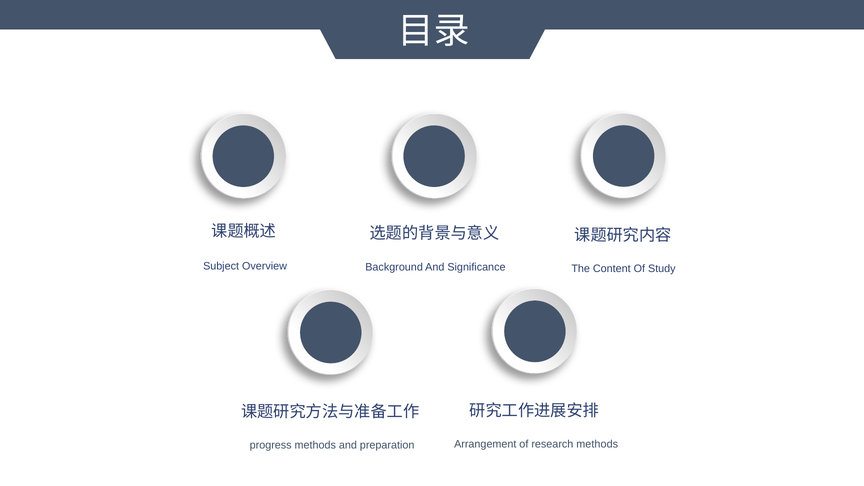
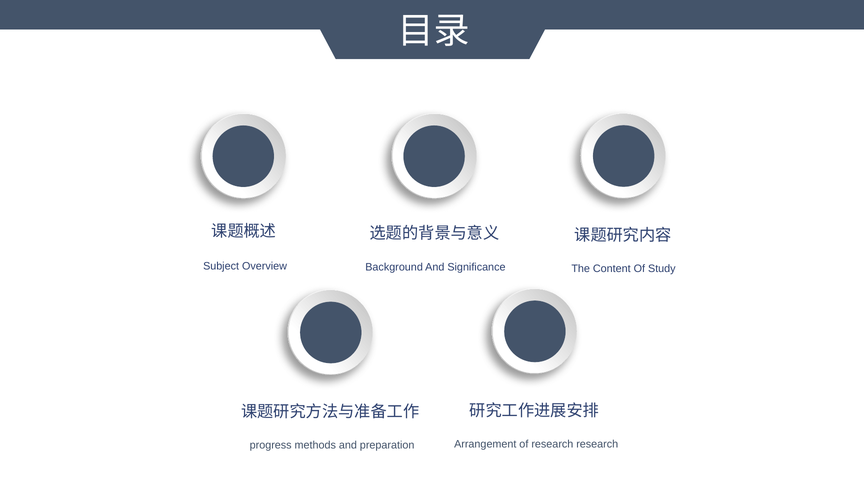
research methods: methods -> research
